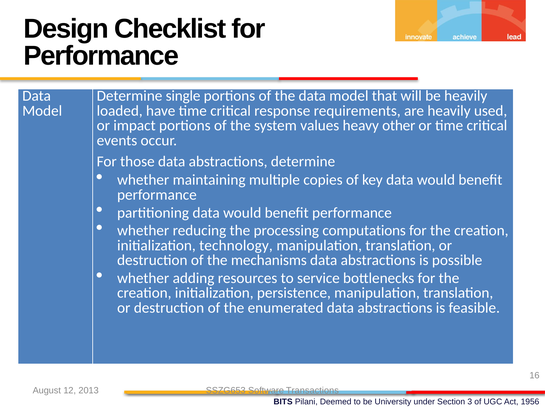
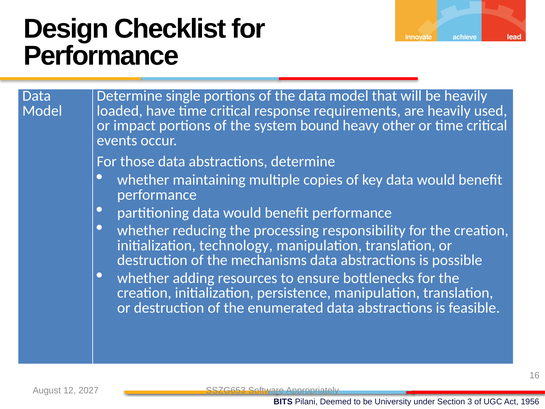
values: values -> bound
computations: computations -> responsibility
service: service -> ensure
2013: 2013 -> 2027
Transactions: Transactions -> Appropriately
